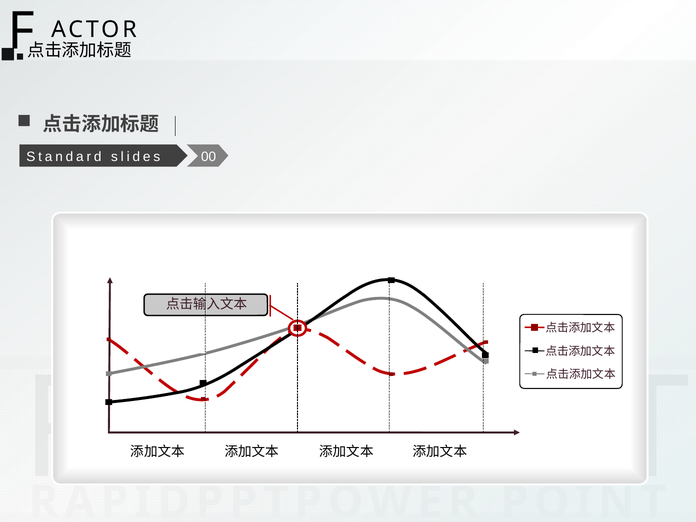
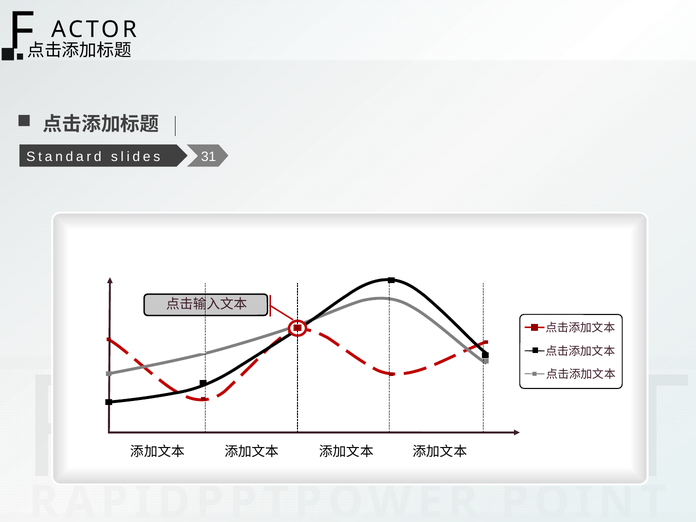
00: 00 -> 31
